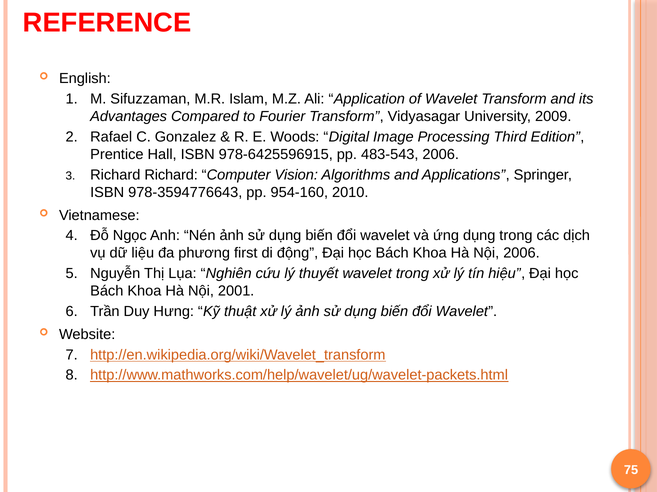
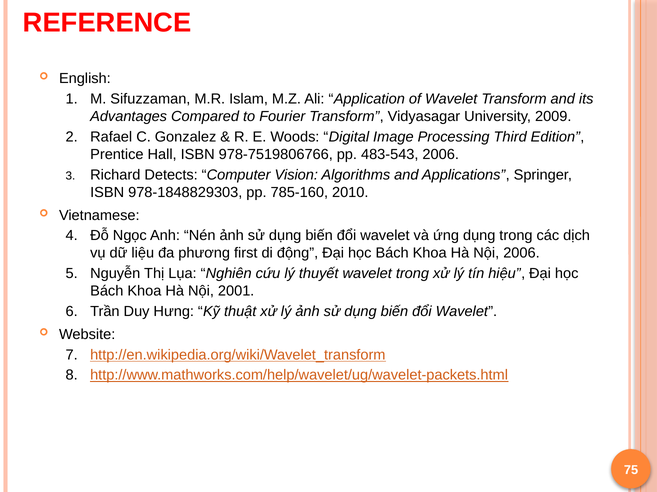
978-6425596915: 978-6425596915 -> 978-7519806766
Richard Richard: Richard -> Detects
978-3594776643: 978-3594776643 -> 978-1848829303
954-160: 954-160 -> 785-160
